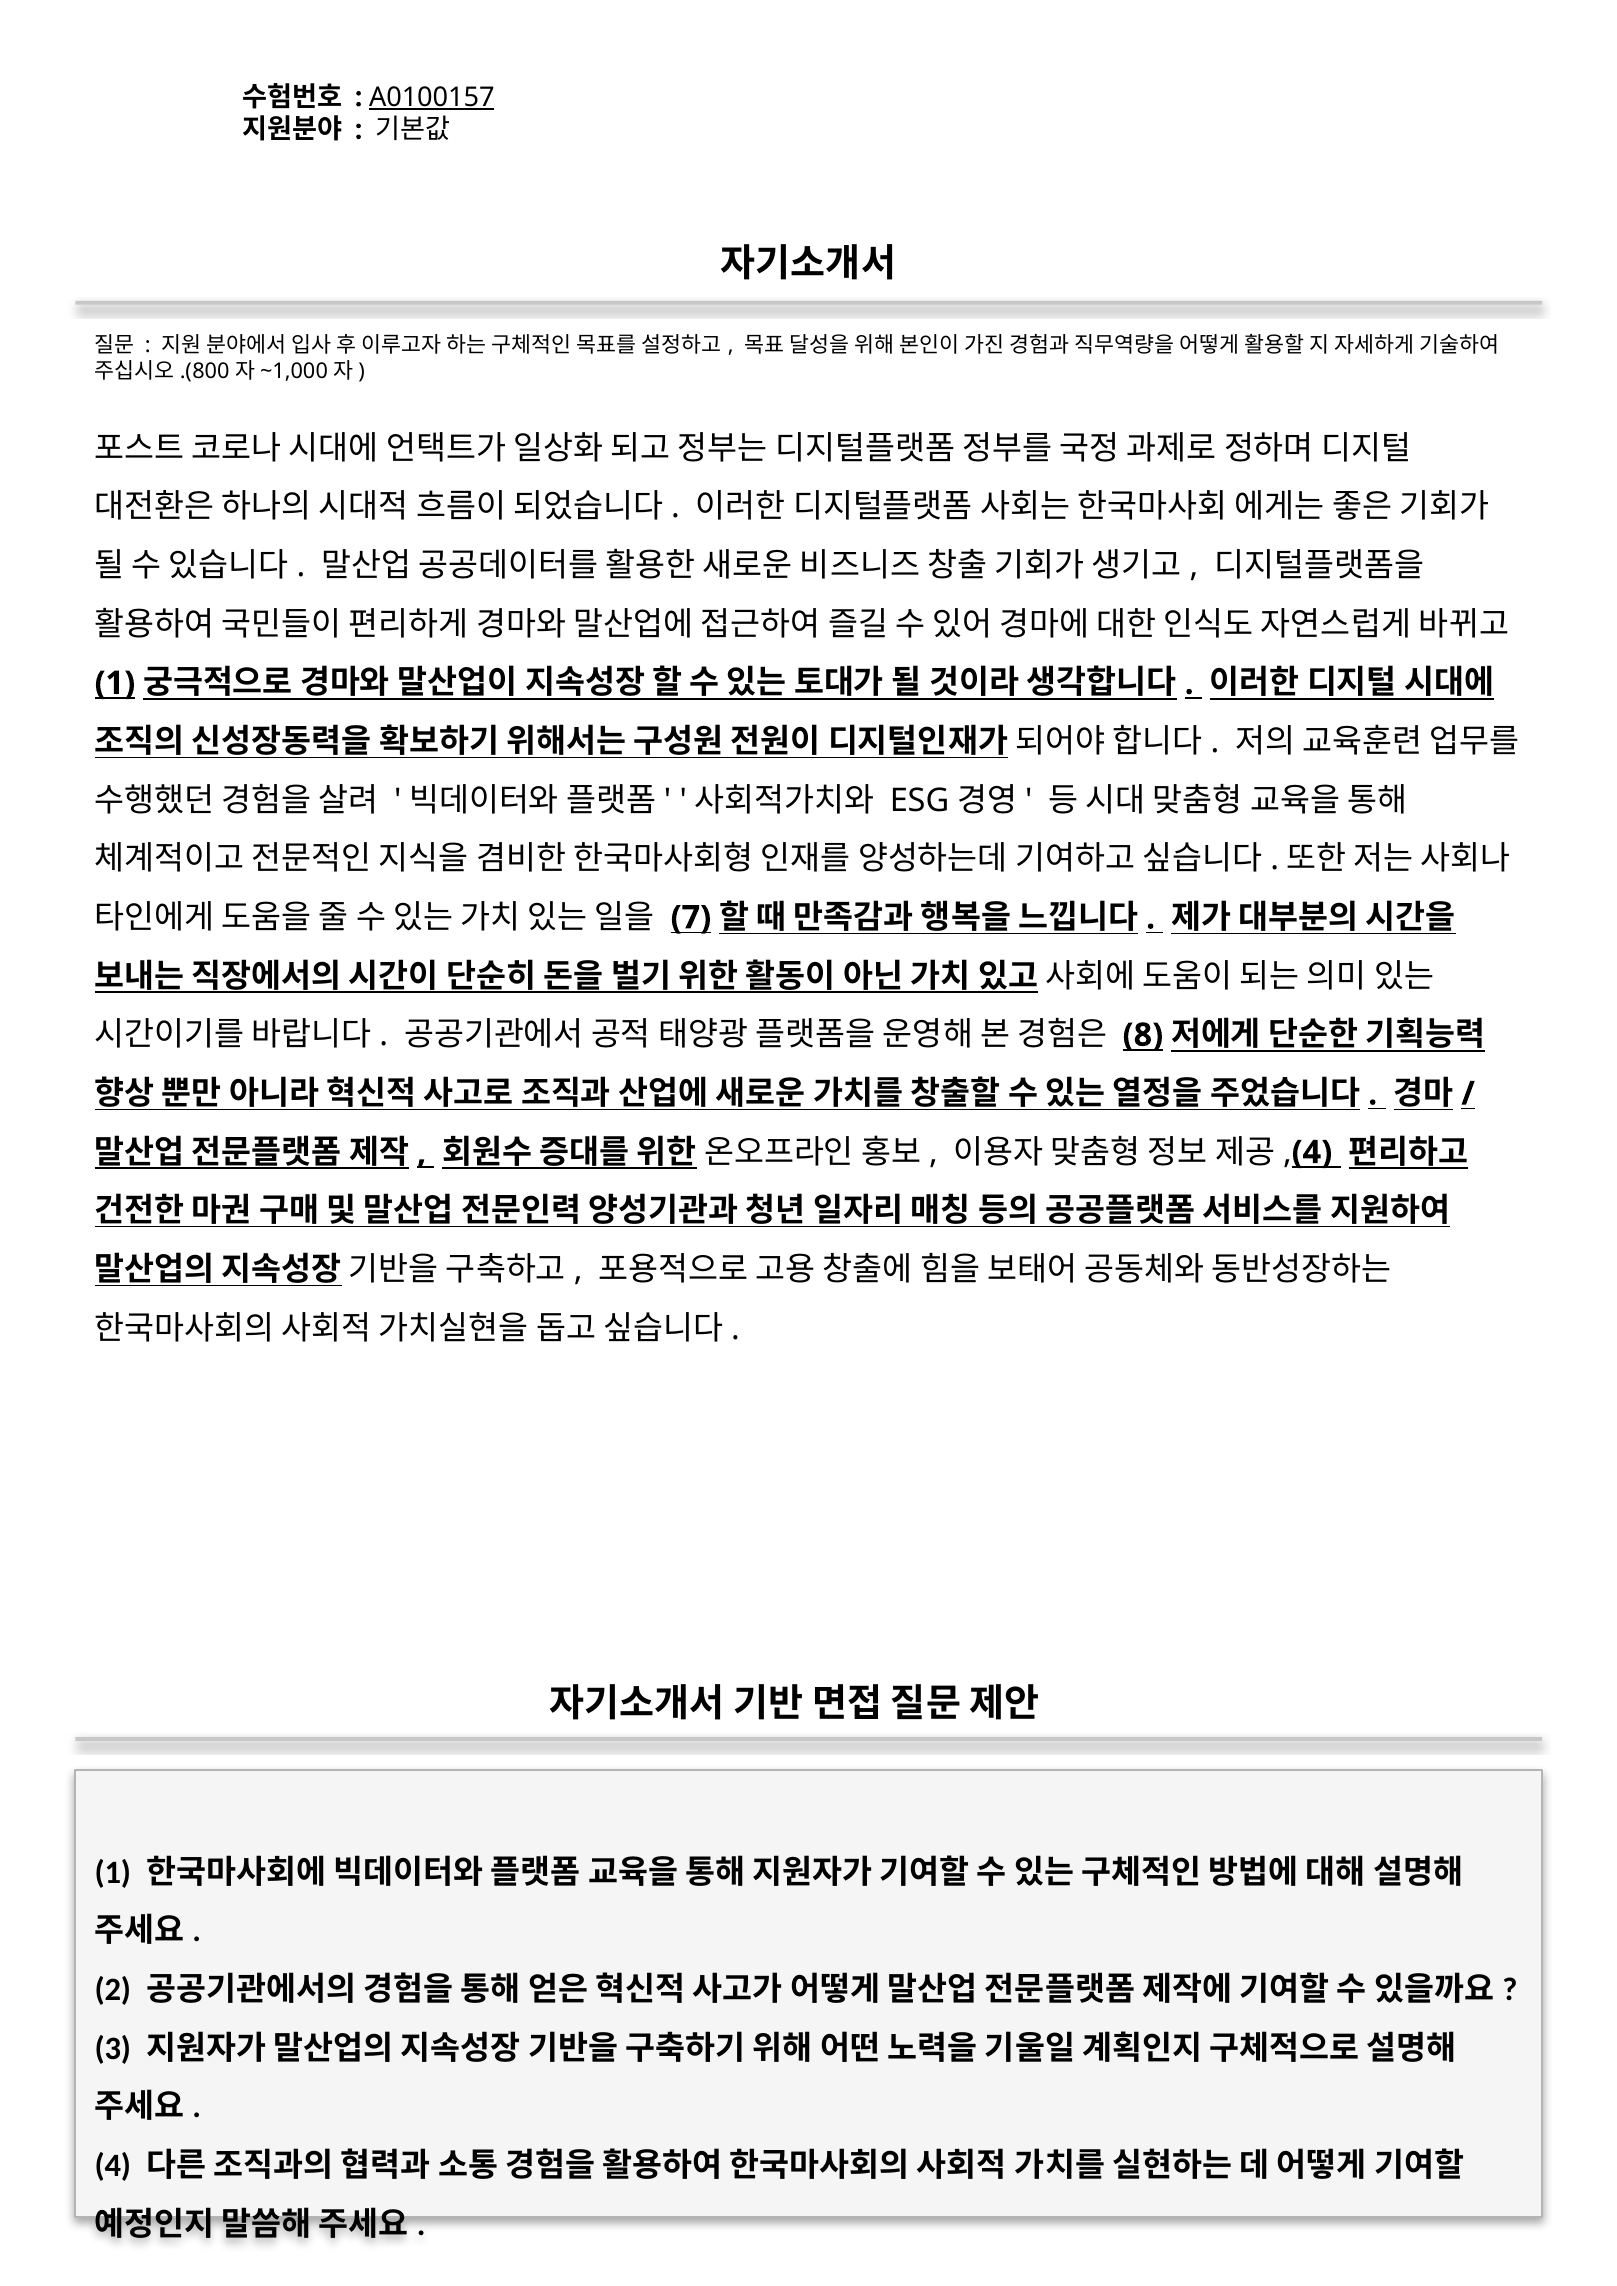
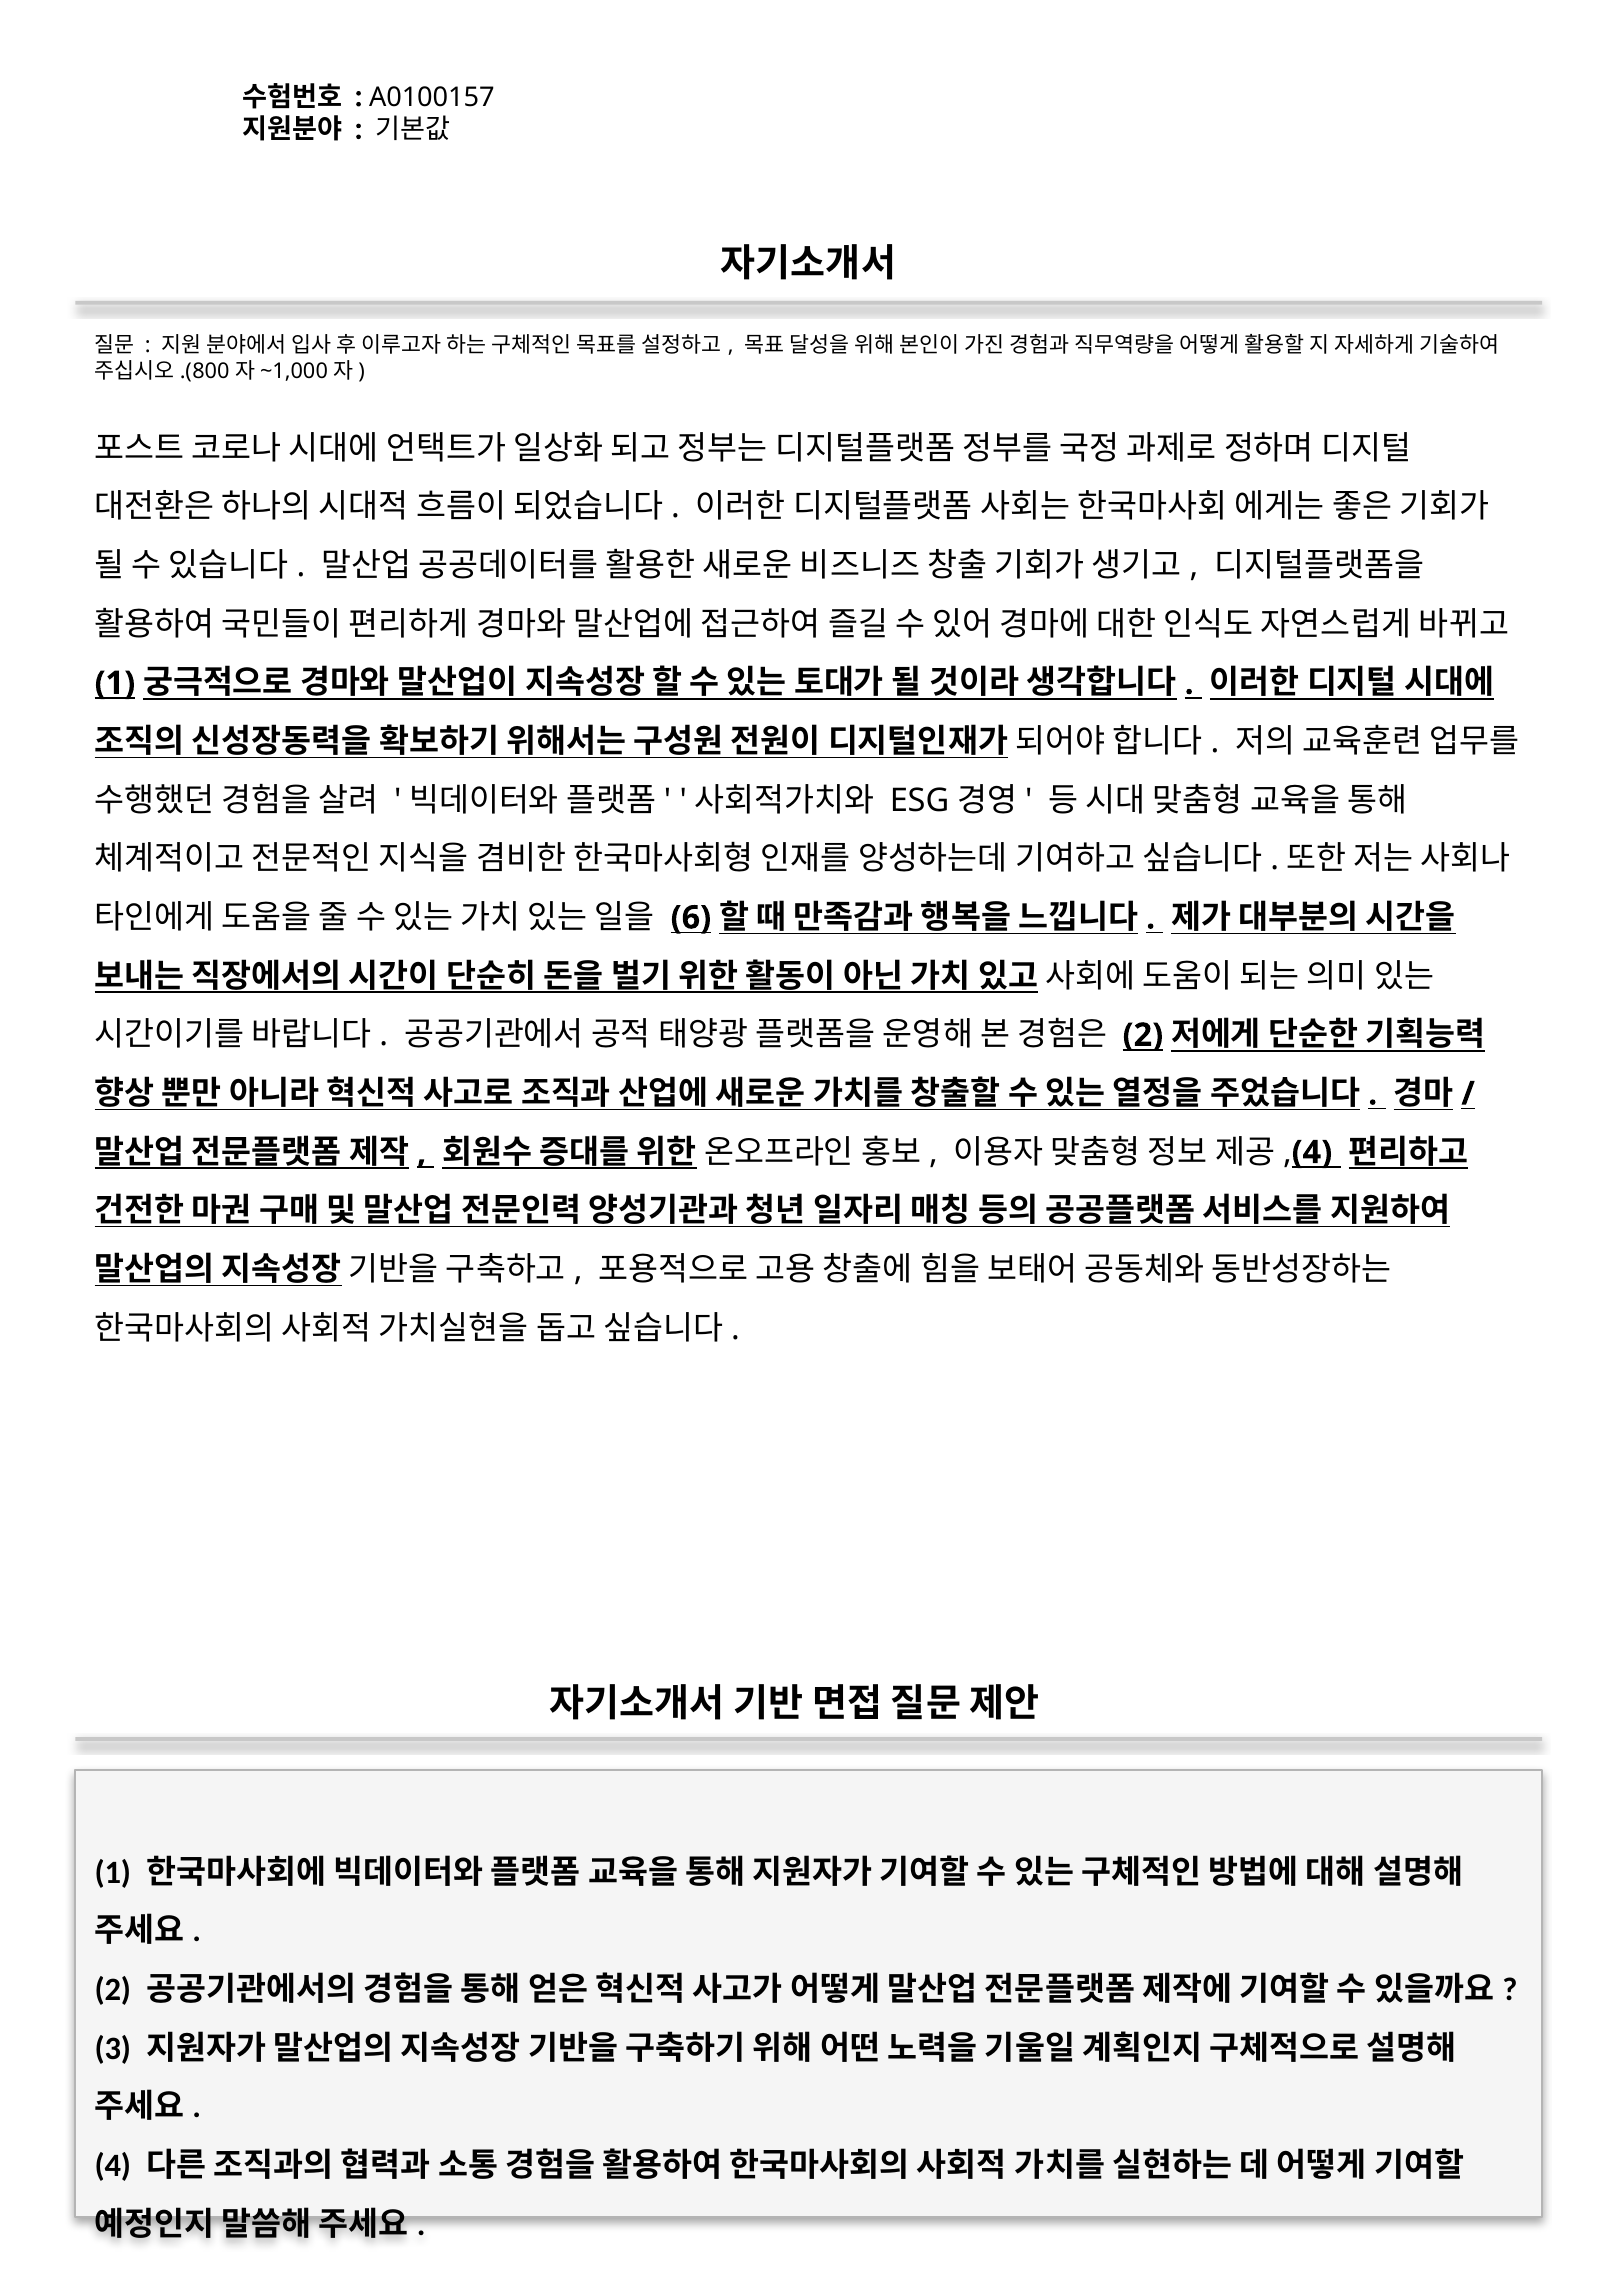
A0100157 underline: present -> none
7: 7 -> 6
8 at (1143, 1035): 8 -> 2
